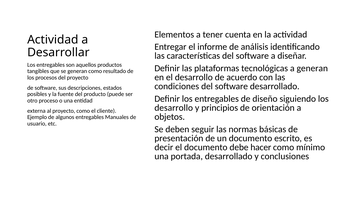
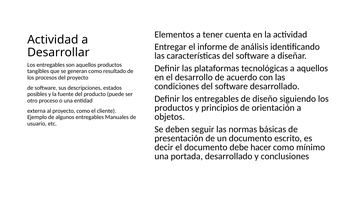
a generan: generan -> aquellos
desarrollo at (174, 108): desarrollo -> productos
